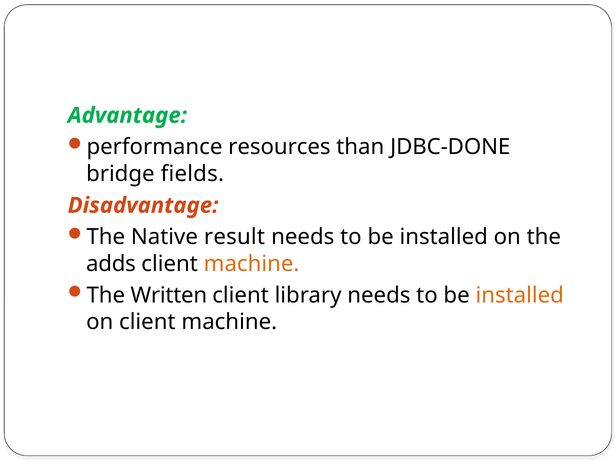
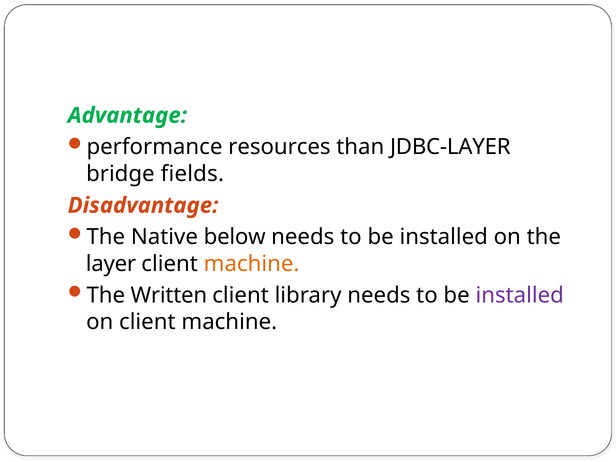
JDBC-DONE: JDBC-DONE -> JDBC-LAYER
result: result -> below
adds: adds -> layer
installed at (520, 295) colour: orange -> purple
